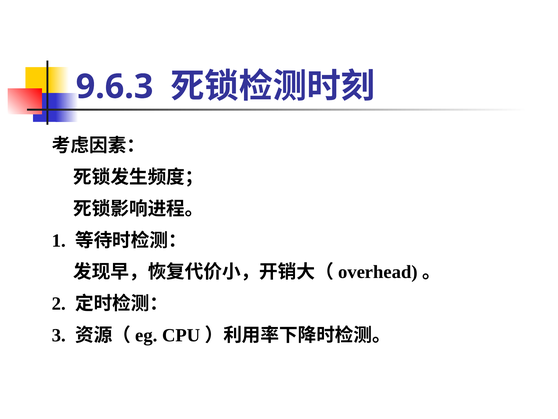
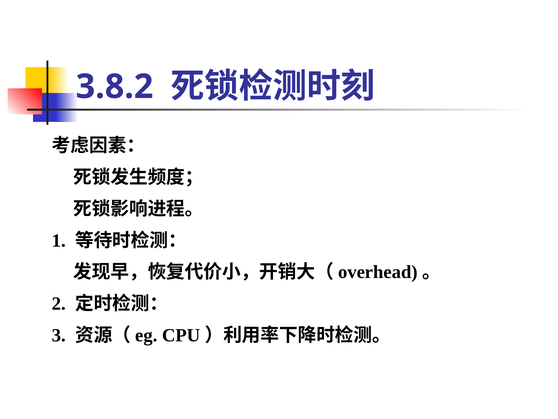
9.6.3: 9.6.3 -> 3.8.2
